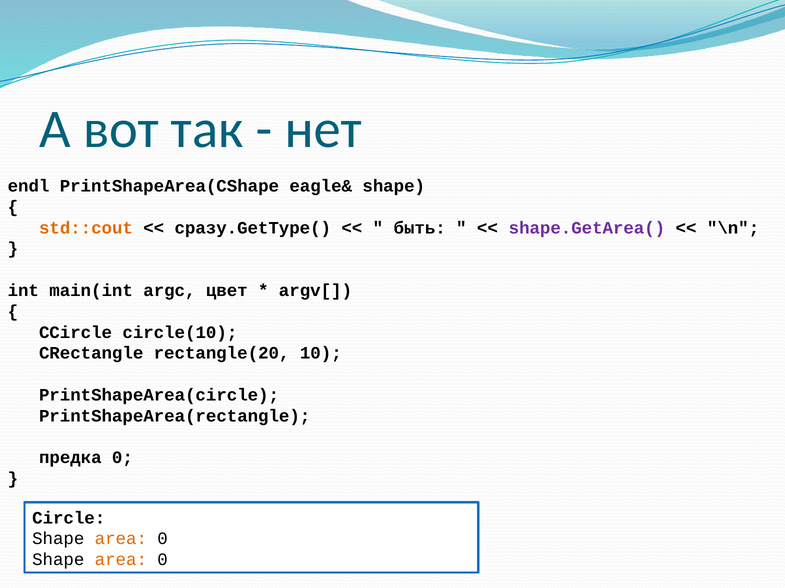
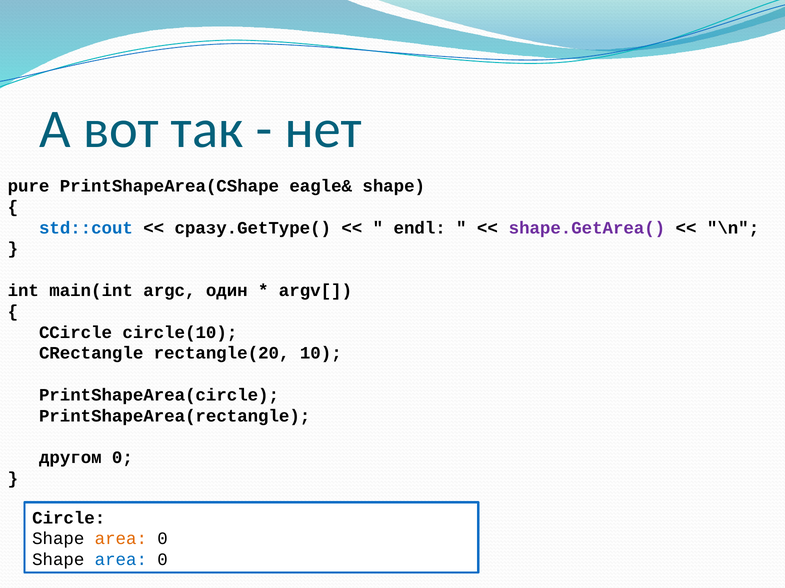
endl: endl -> pure
std::cout colour: orange -> blue
быть: быть -> endl
цвет: цвет -> один
предка: предка -> другом
area at (121, 560) colour: orange -> blue
